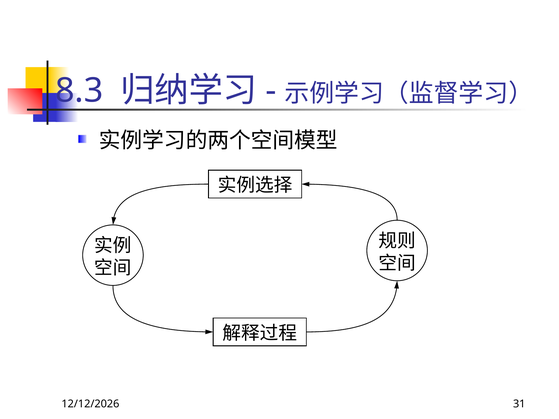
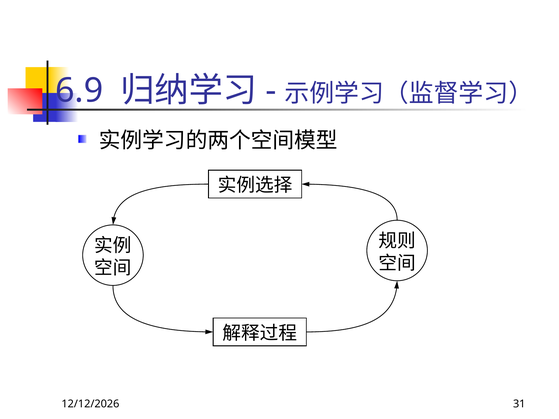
8.3: 8.3 -> 6.9
